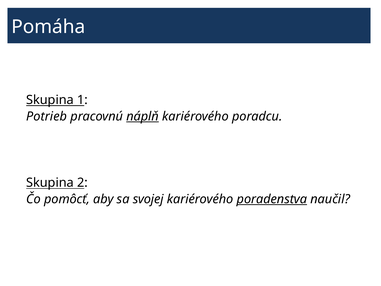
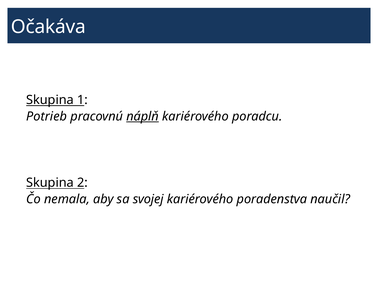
Pomáha: Pomáha -> Očakáva
pomôcť: pomôcť -> nemala
poradenstva underline: present -> none
